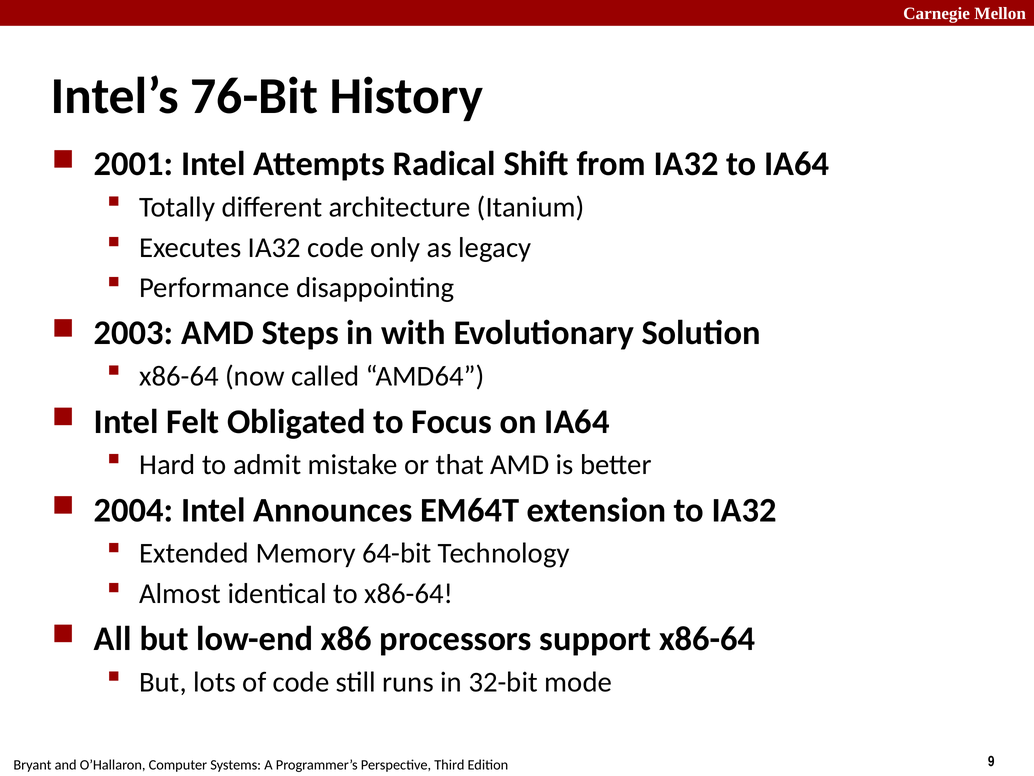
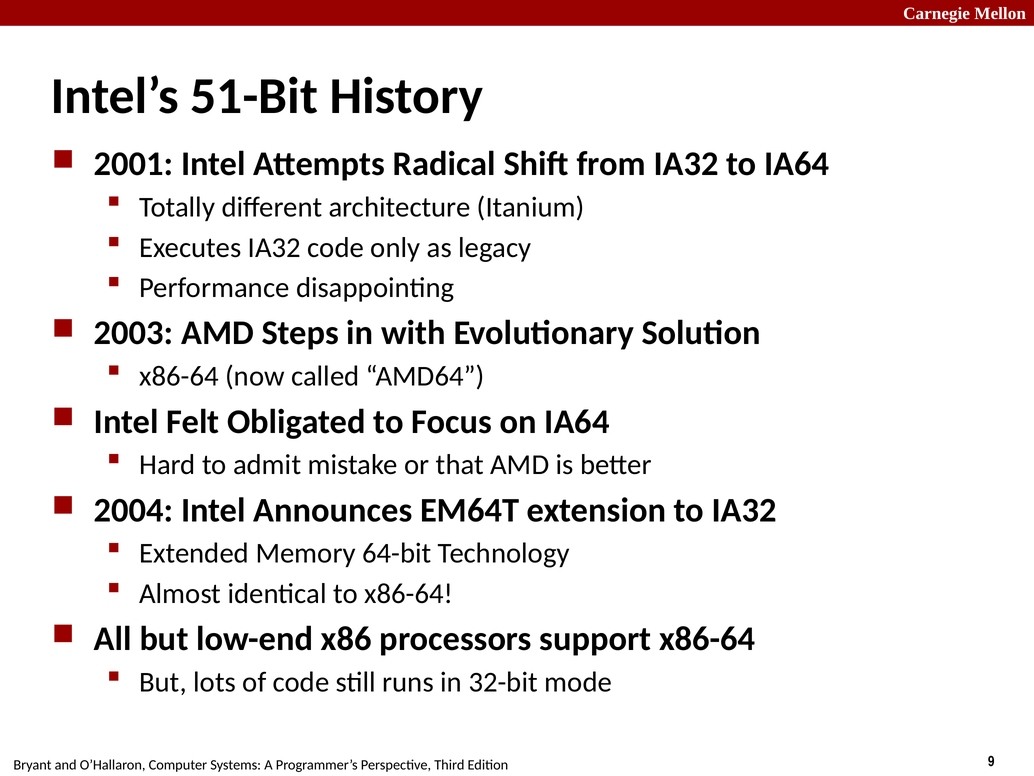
76-Bit: 76-Bit -> 51-Bit
